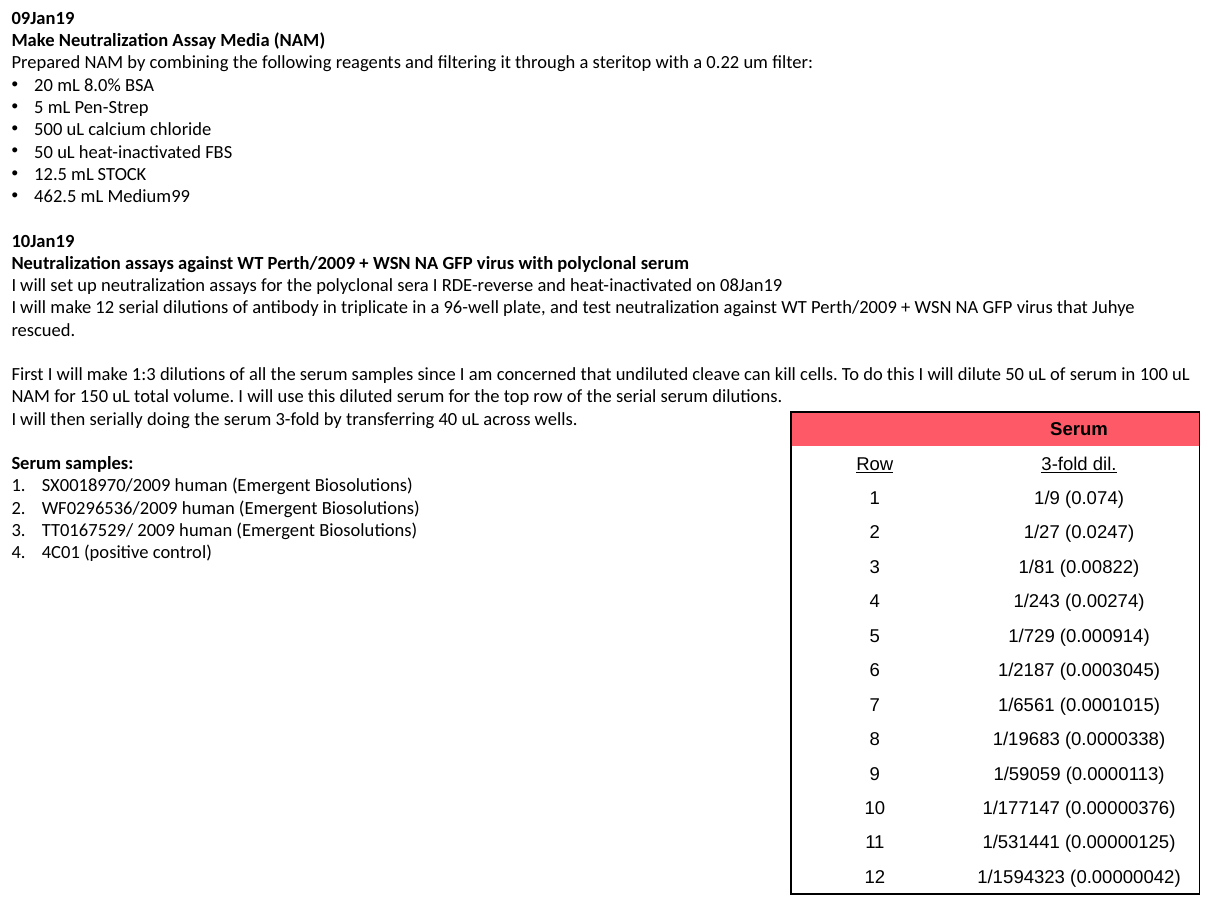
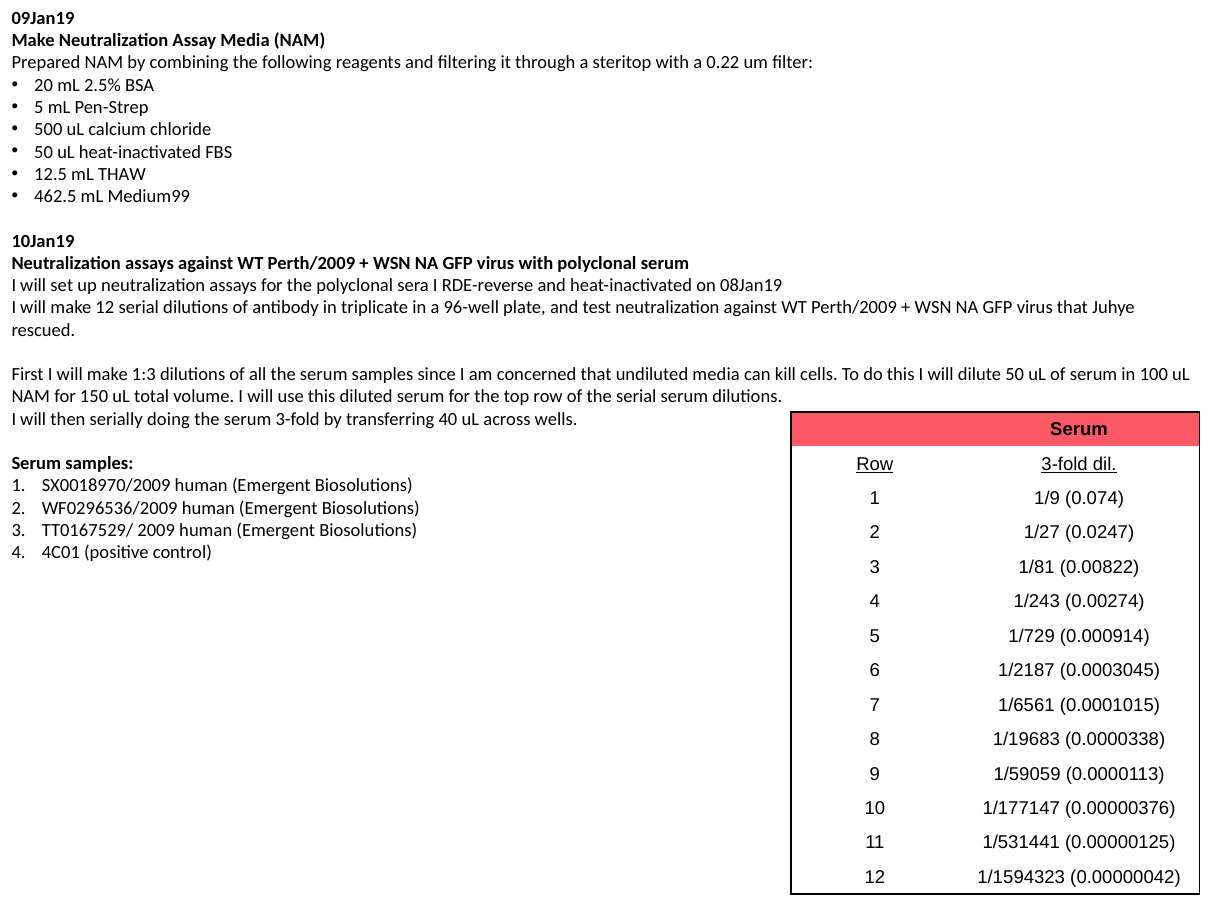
8.0%: 8.0% -> 2.5%
STOCK: STOCK -> THAW
undiluted cleave: cleave -> media
